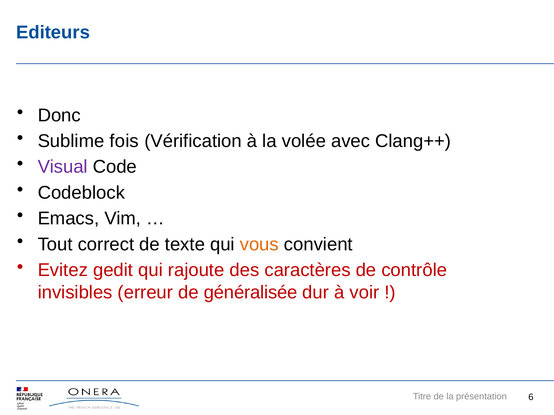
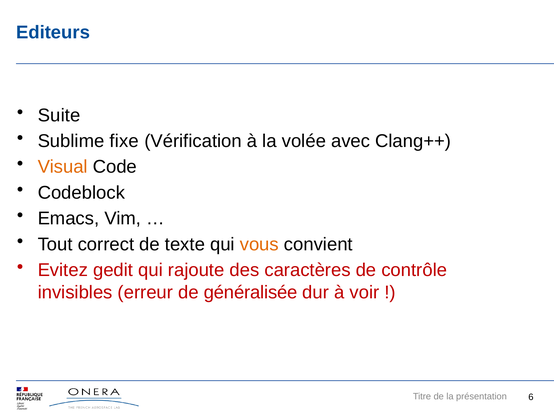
Donc: Donc -> Suite
fois: fois -> fixe
Visual colour: purple -> orange
